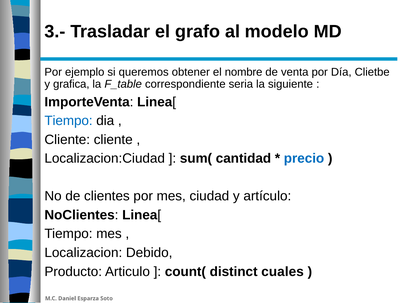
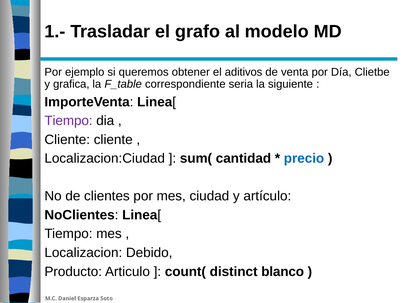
3.-: 3.- -> 1.-
nombre: nombre -> aditivos
Tiempo at (69, 121) colour: blue -> purple
cuales: cuales -> blanco
